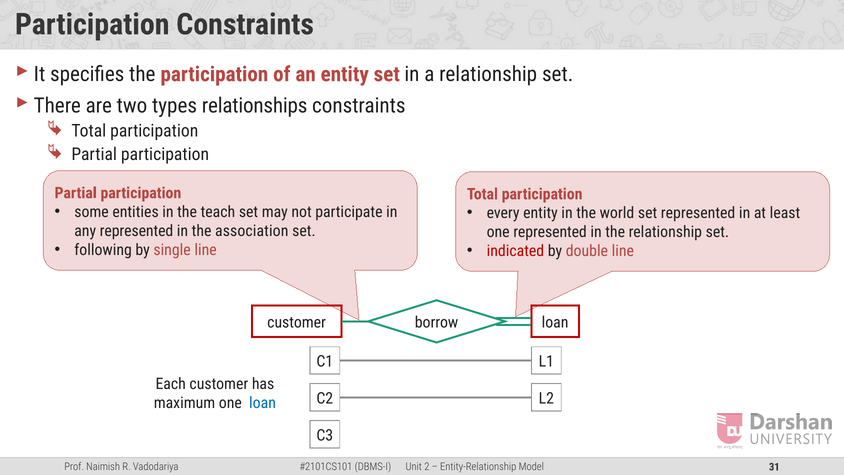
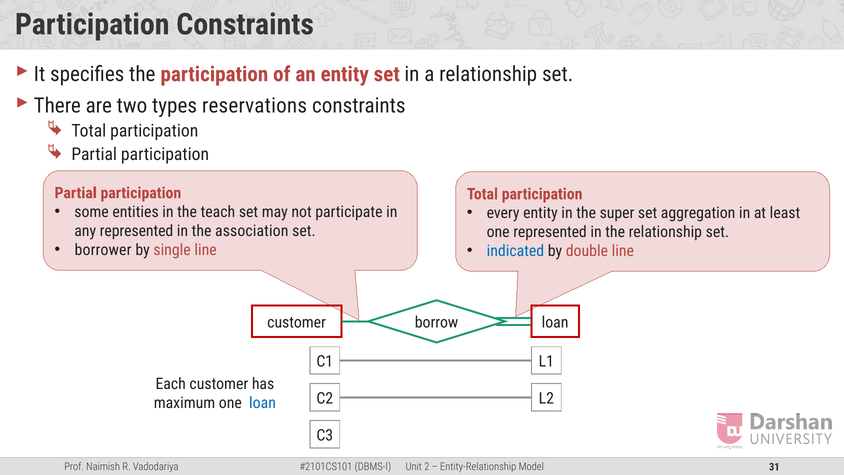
relationships: relationships -> reservations
world: world -> super
set represented: represented -> aggregation
following: following -> borrower
indicated colour: red -> blue
